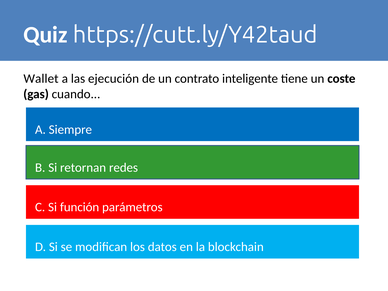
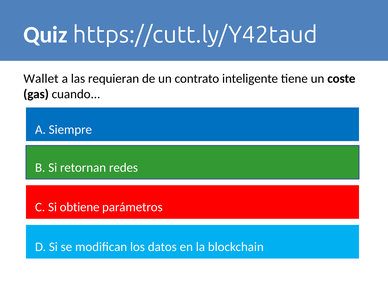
ejecución: ejecución -> requieran
función: función -> obtiene
